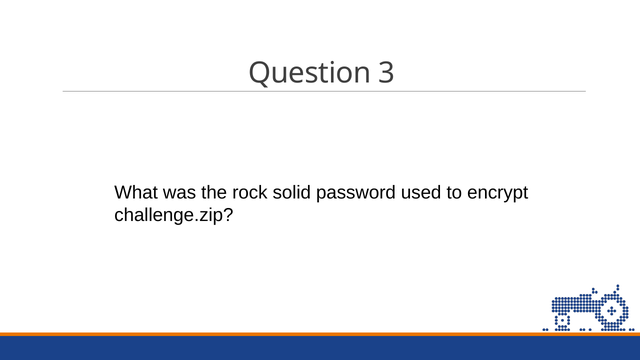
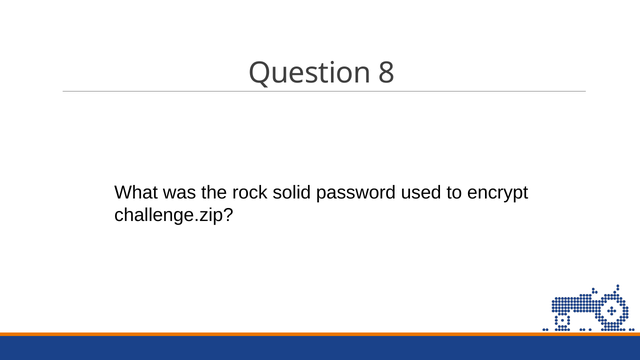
3: 3 -> 8
